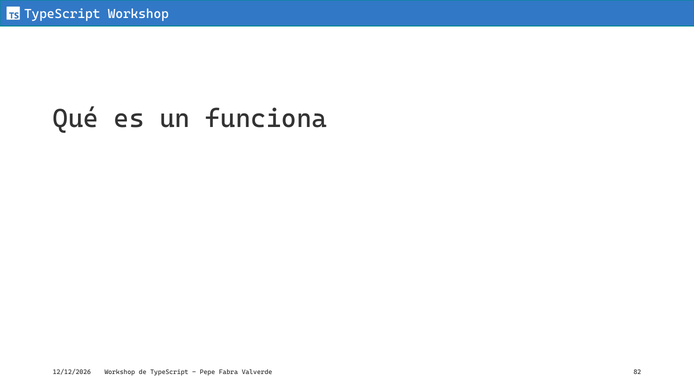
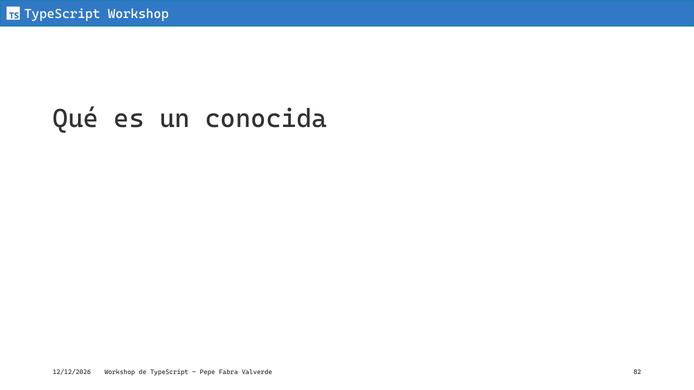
funciona: funciona -> conocida
